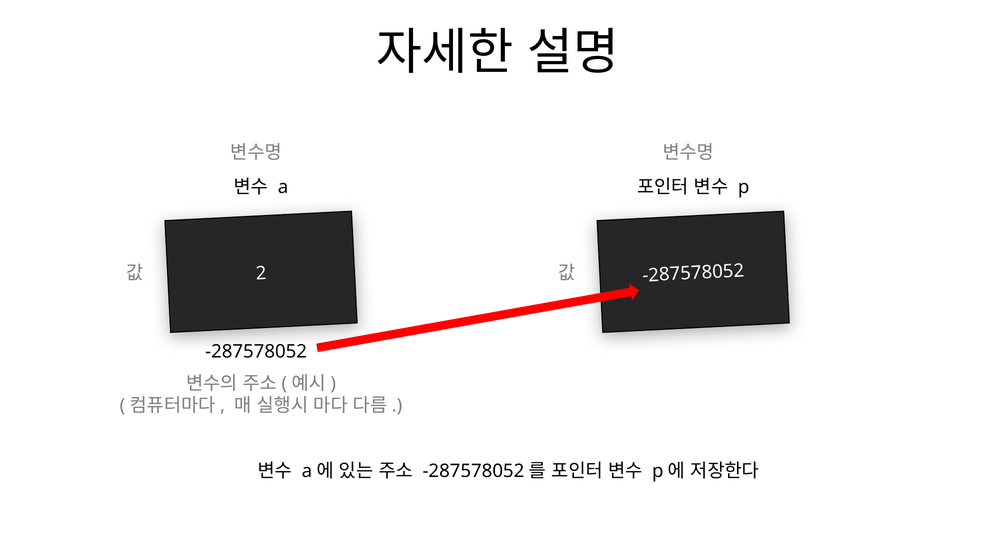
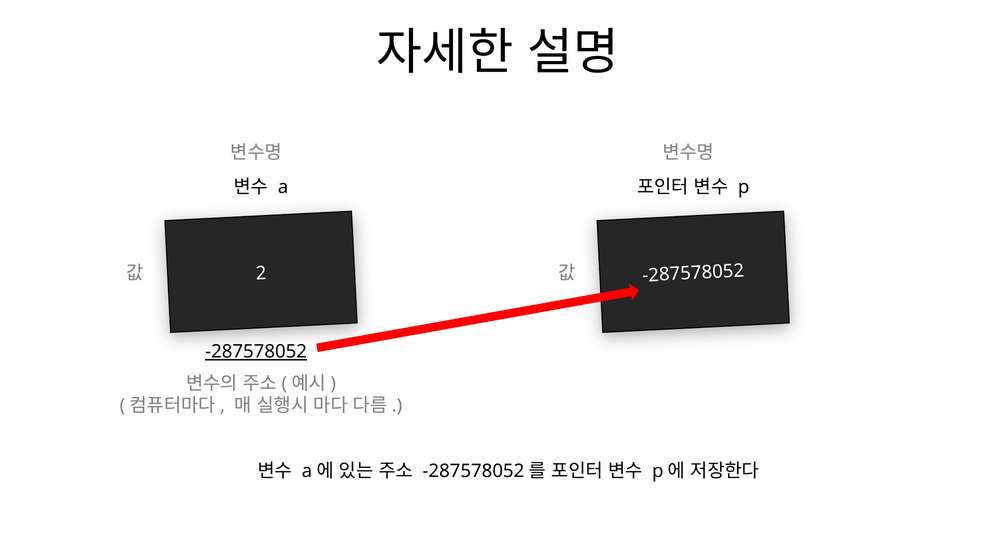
-287578052 at (256, 352) underline: none -> present
